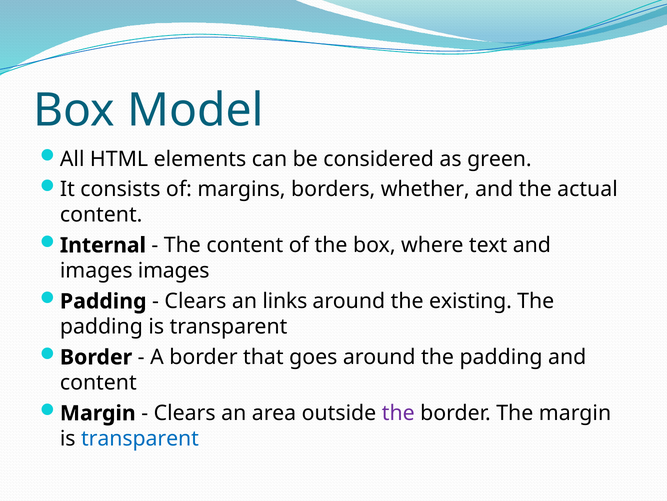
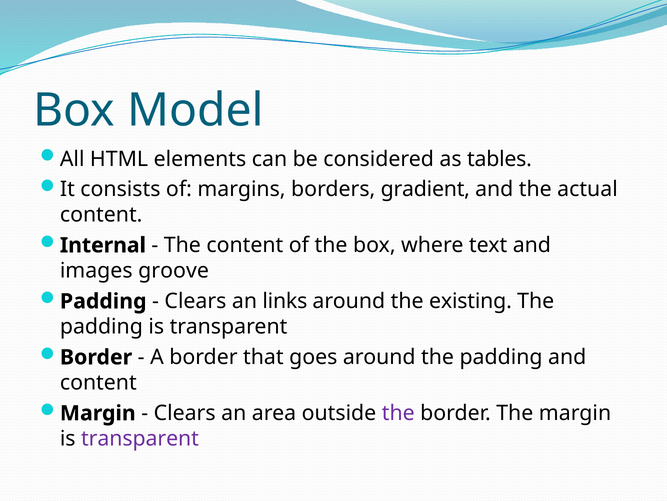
green: green -> tables
whether: whether -> gradient
images images: images -> groove
transparent at (140, 438) colour: blue -> purple
